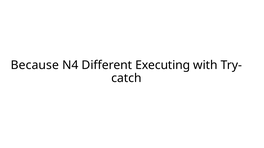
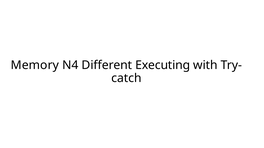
Because: Because -> Memory
